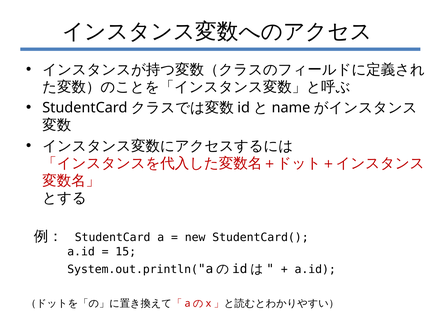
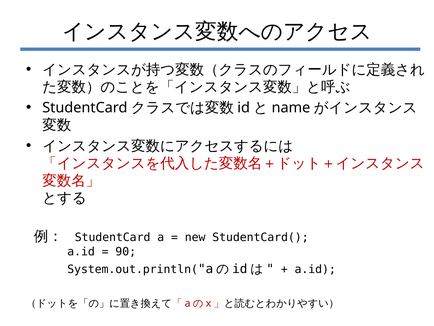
15: 15 -> 90
